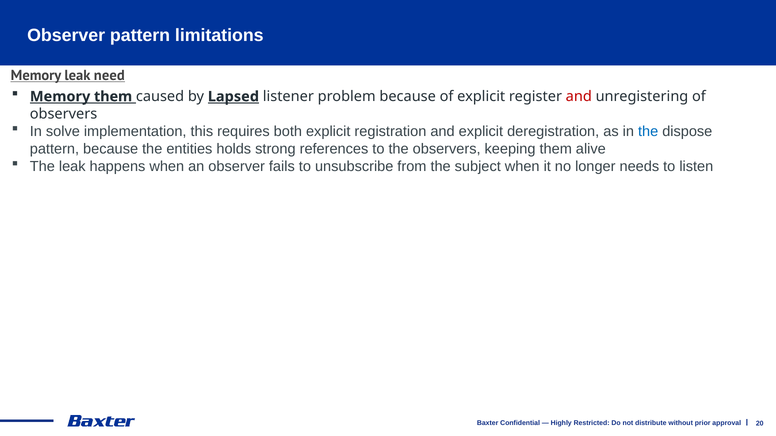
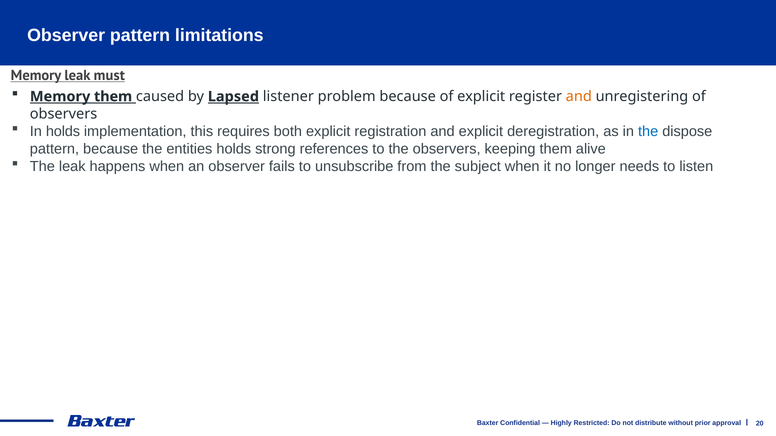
need: need -> must
and at (579, 97) colour: red -> orange
In solve: solve -> holds
